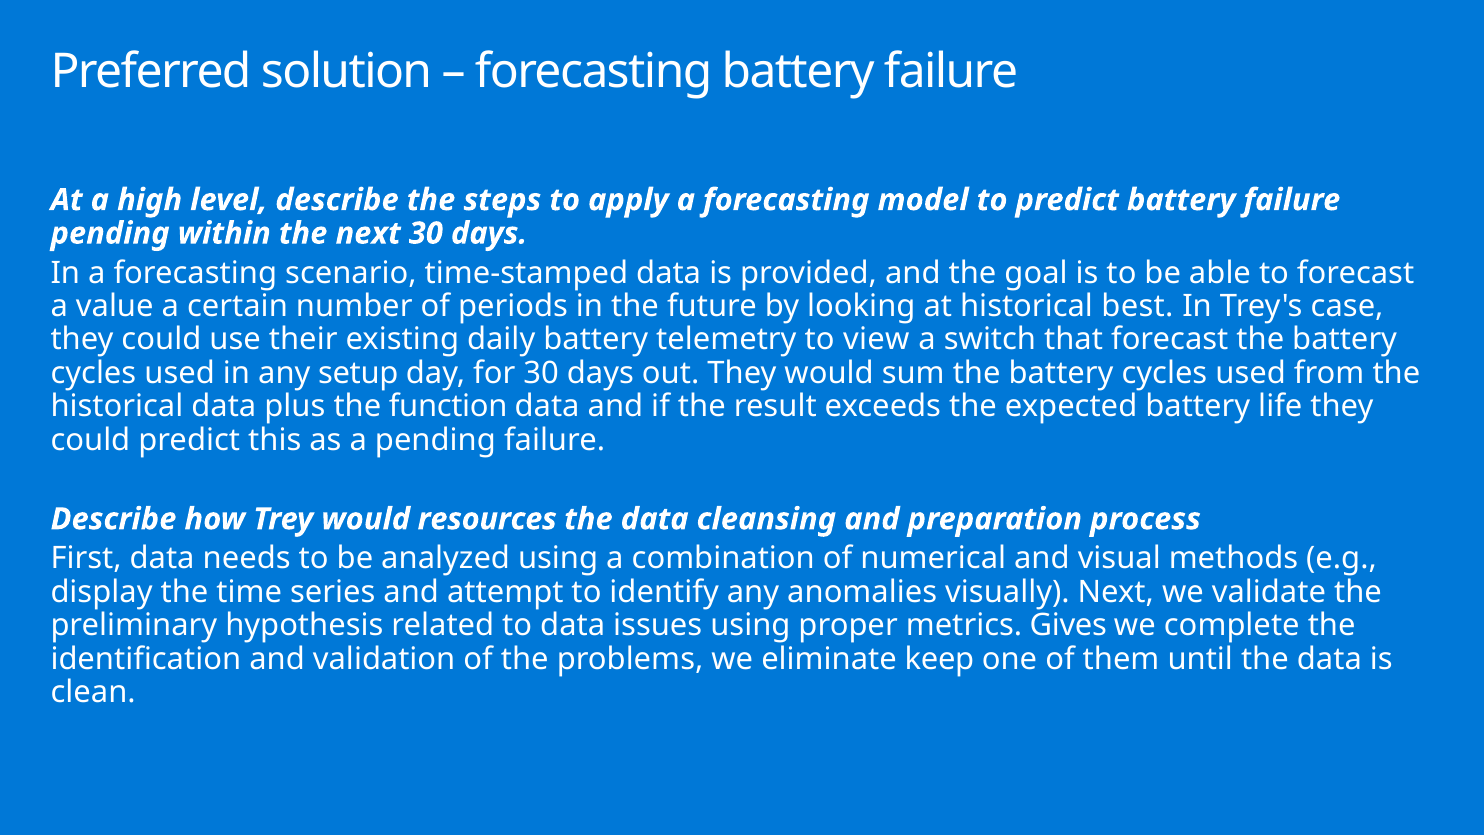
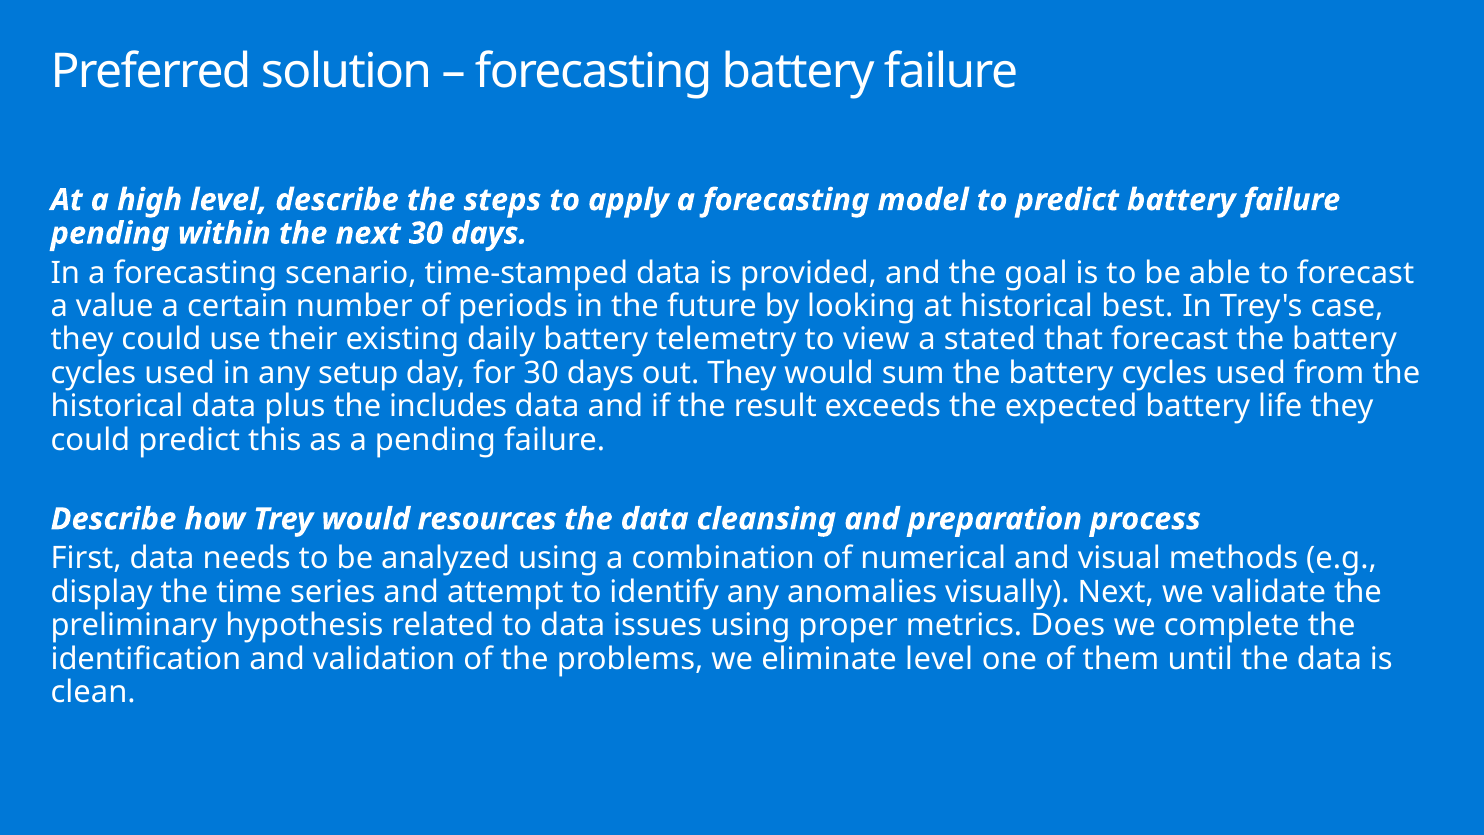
switch: switch -> stated
function: function -> includes
Gives: Gives -> Does
eliminate keep: keep -> level
